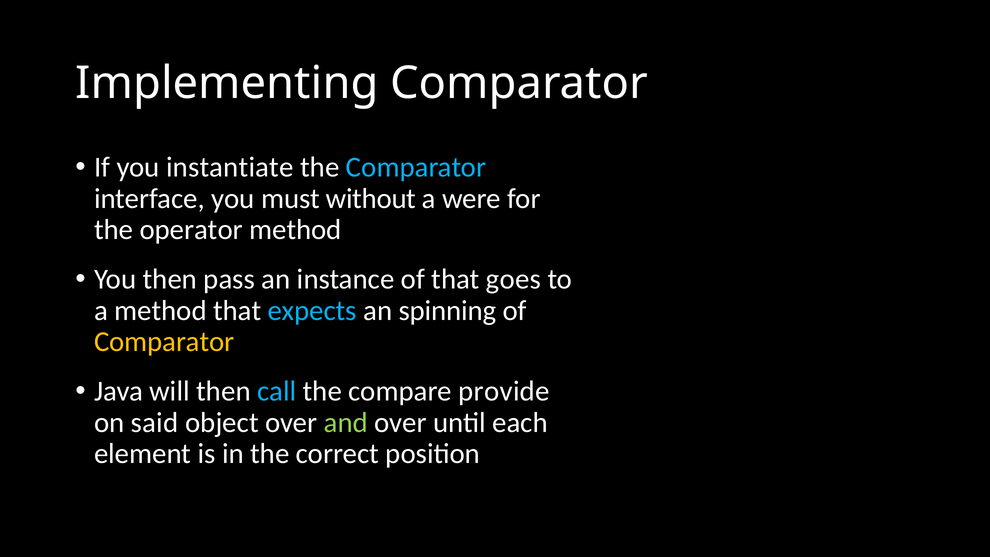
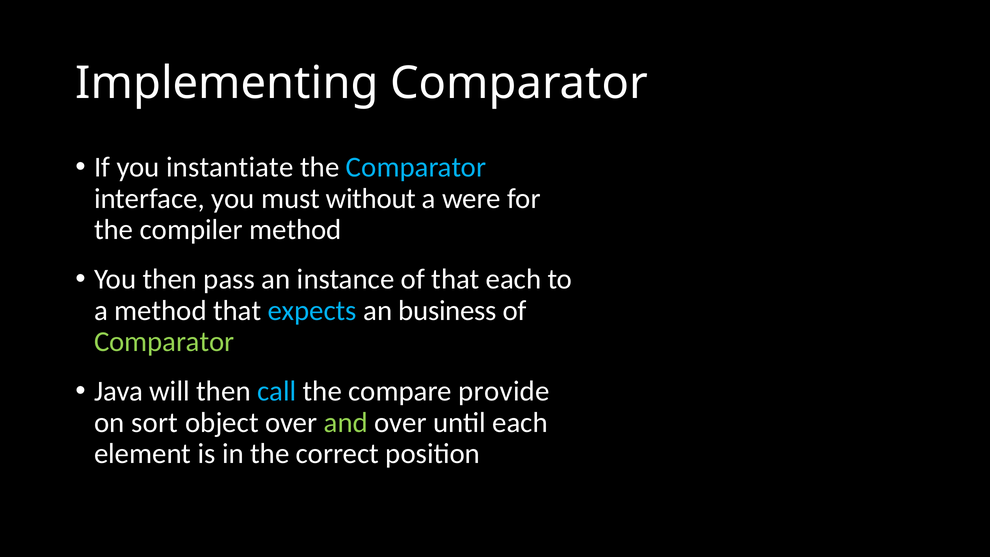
operator: operator -> compiler
that goes: goes -> each
spinning: spinning -> business
Comparator at (164, 342) colour: yellow -> light green
said: said -> sort
